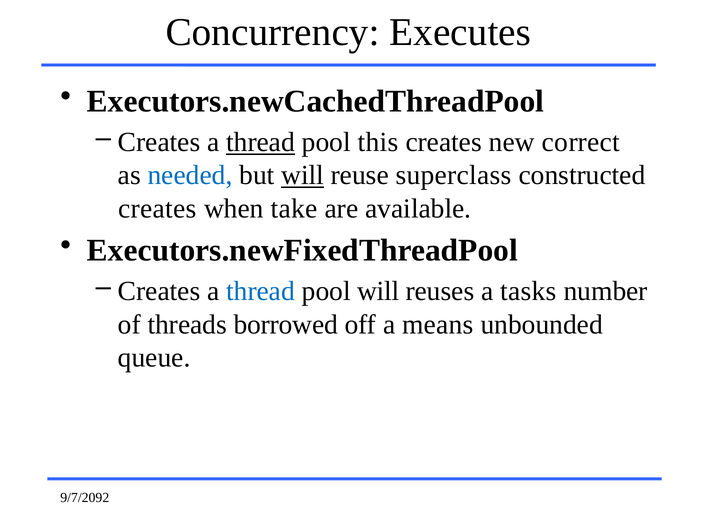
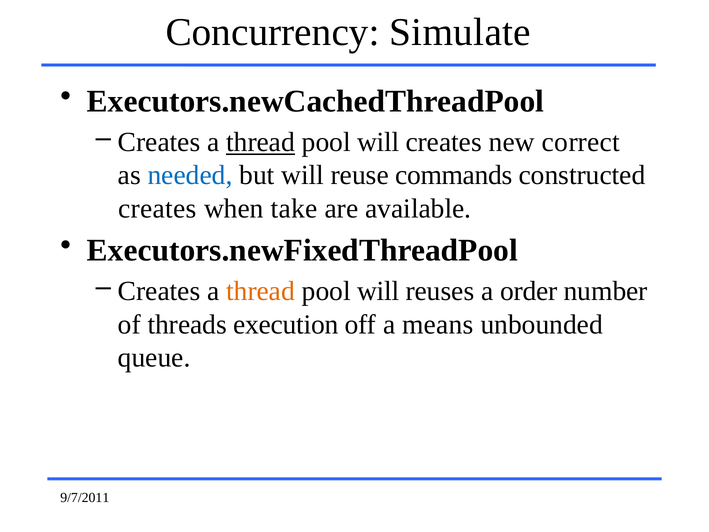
Executes: Executes -> Simulate
this at (378, 142): this -> will
will at (303, 175) underline: present -> none
superclass: superclass -> commands
thread at (261, 291) colour: blue -> orange
tasks: tasks -> order
borrowed: borrowed -> execution
9/7/2092: 9/7/2092 -> 9/7/2011
